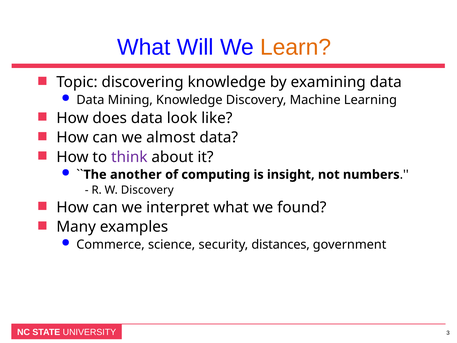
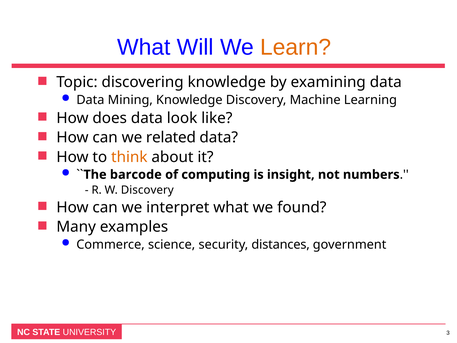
almost: almost -> related
think colour: purple -> orange
another: another -> barcode
